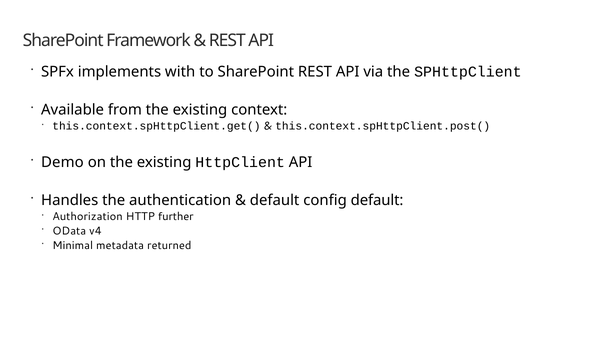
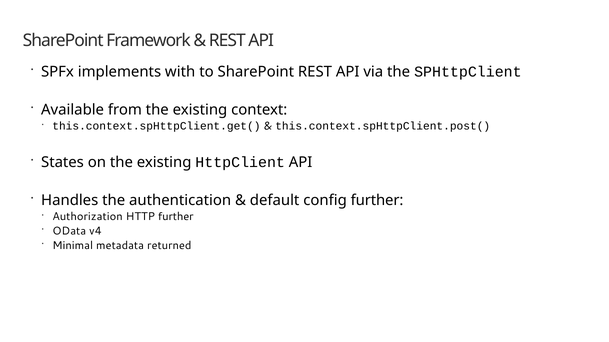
Demo: Demo -> States
config default: default -> further
